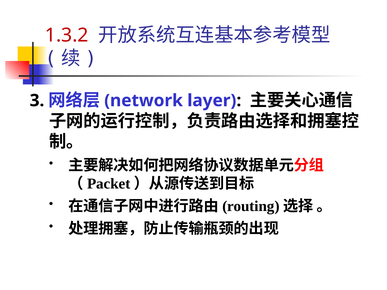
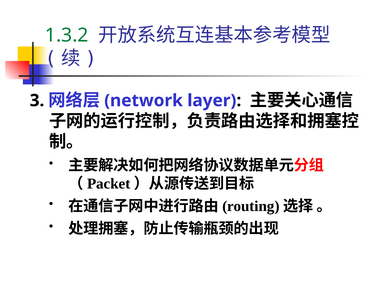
1.3.2 colour: red -> green
